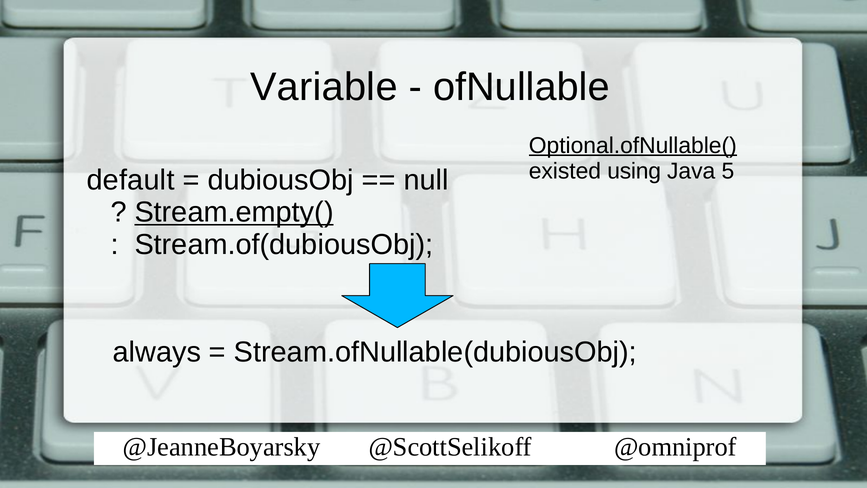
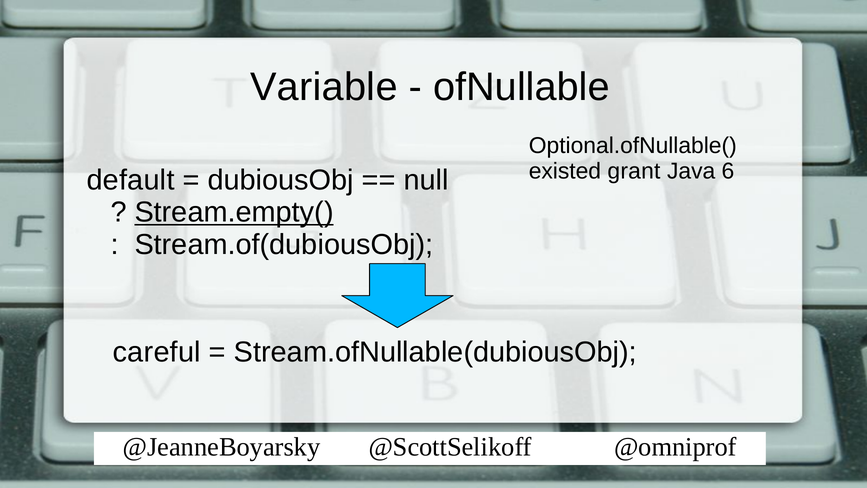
Optional.ofNullable( underline: present -> none
using: using -> grant
5: 5 -> 6
always: always -> careful
